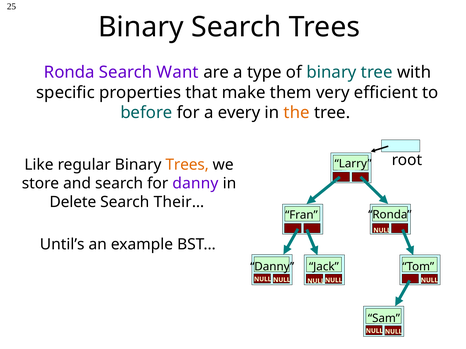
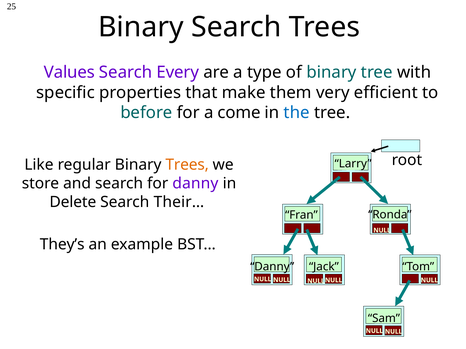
Ronda at (69, 72): Ronda -> Values
Want: Want -> Every
every: every -> come
the colour: orange -> blue
Until’s: Until’s -> They’s
